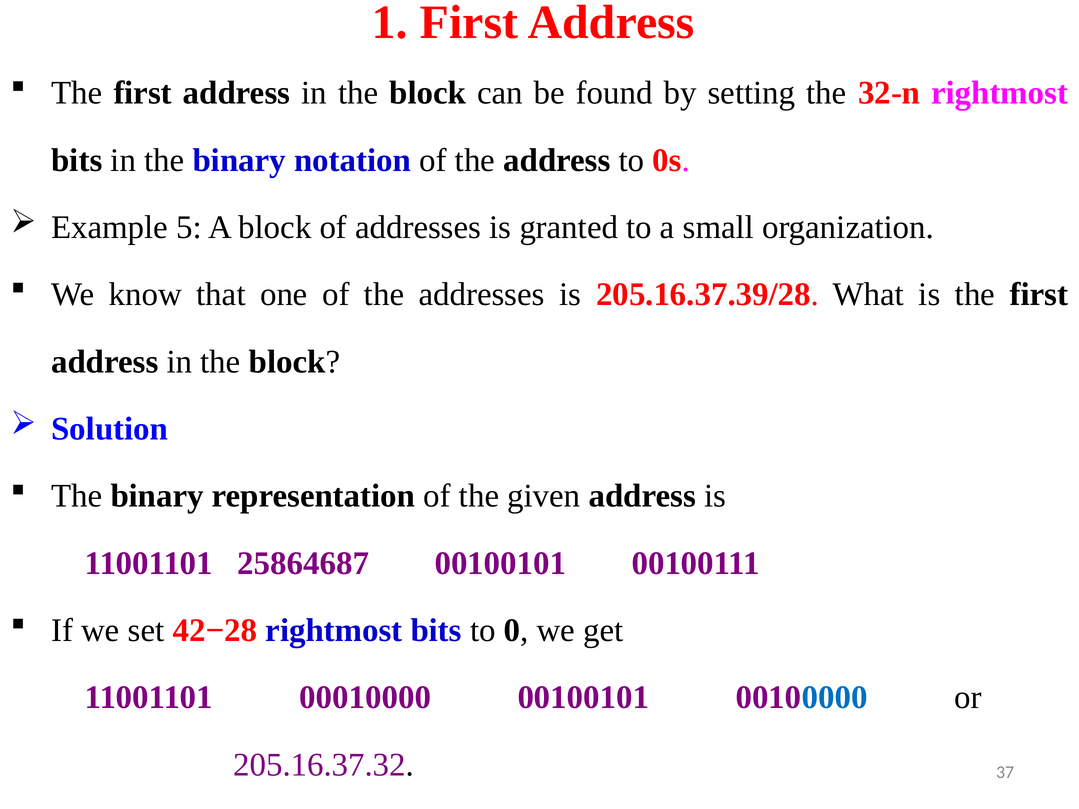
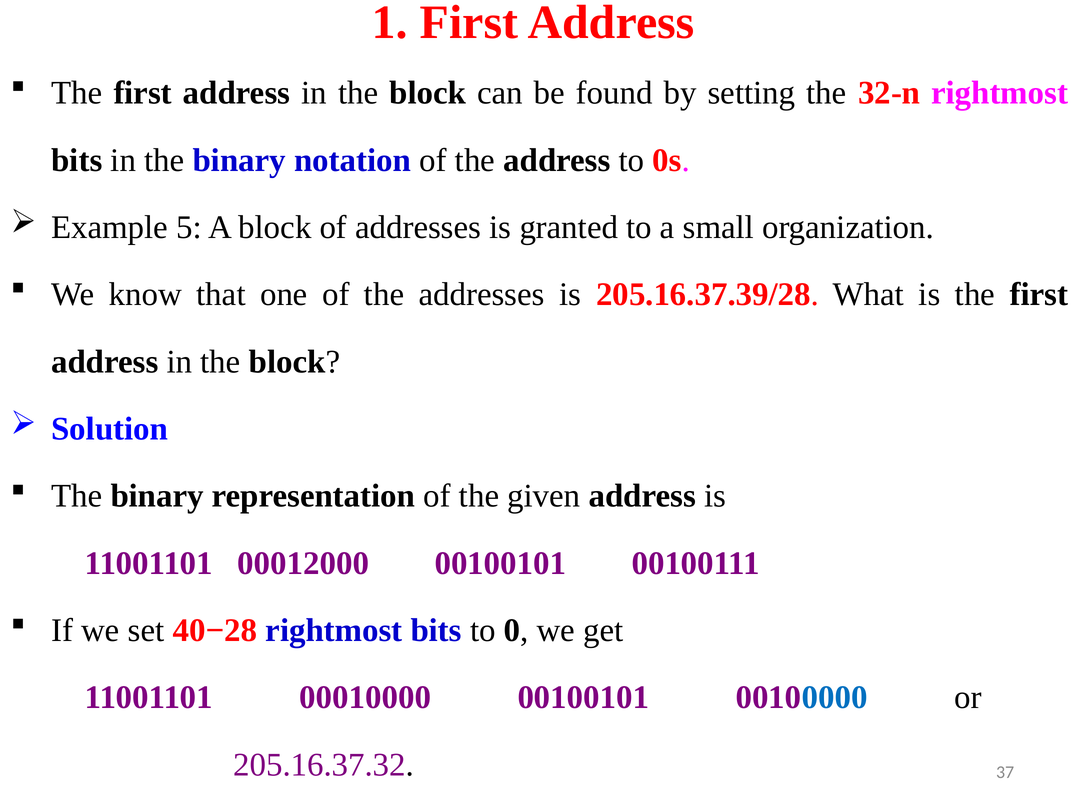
25864687: 25864687 -> 00012000
42−28: 42−28 -> 40−28
